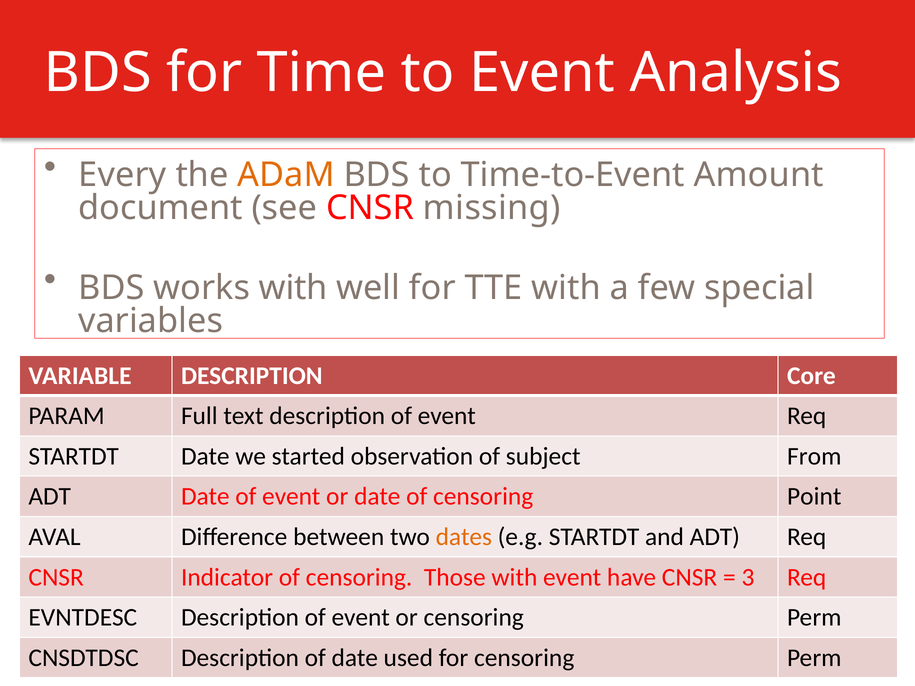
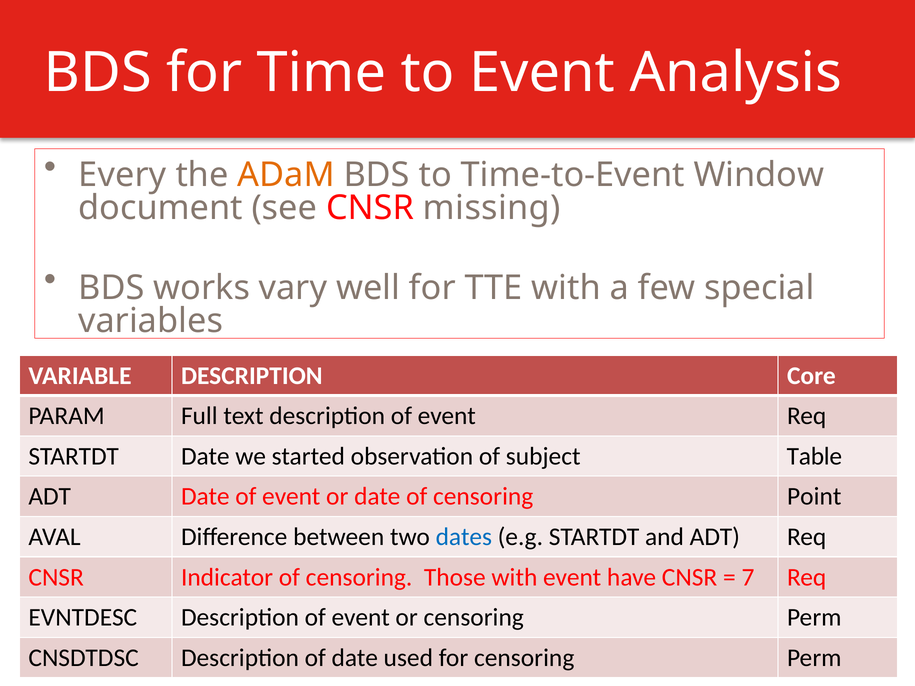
Amount: Amount -> Window
works with: with -> vary
From: From -> Table
dates colour: orange -> blue
3: 3 -> 7
